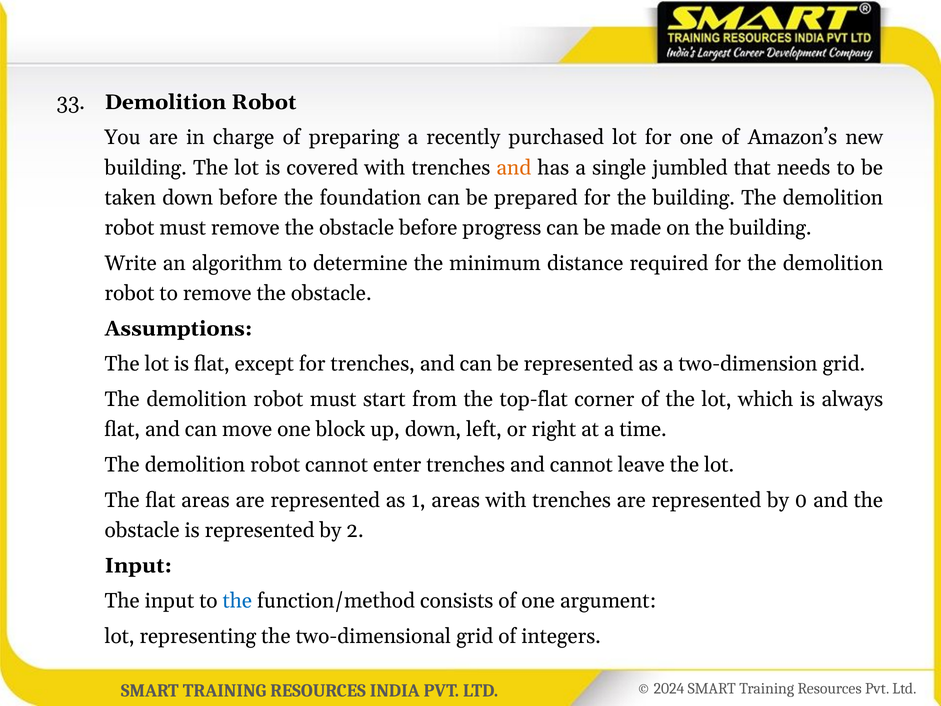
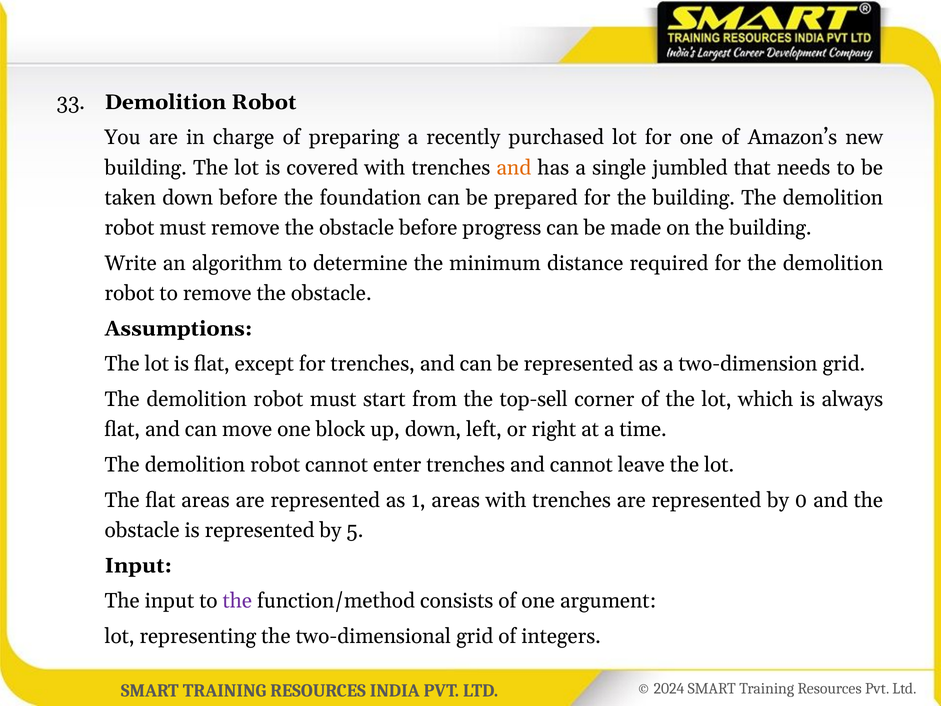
top-flat: top-flat -> top-sell
2: 2 -> 5
the at (237, 601) colour: blue -> purple
